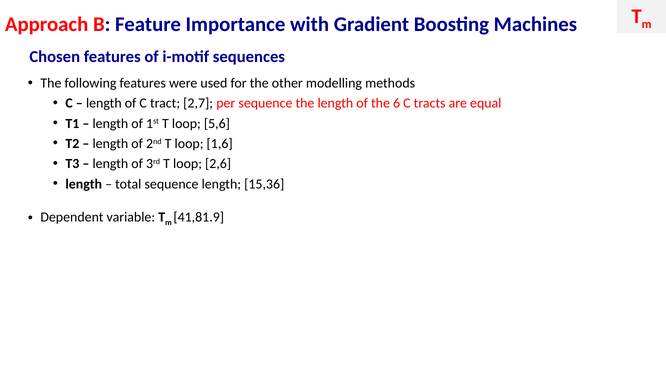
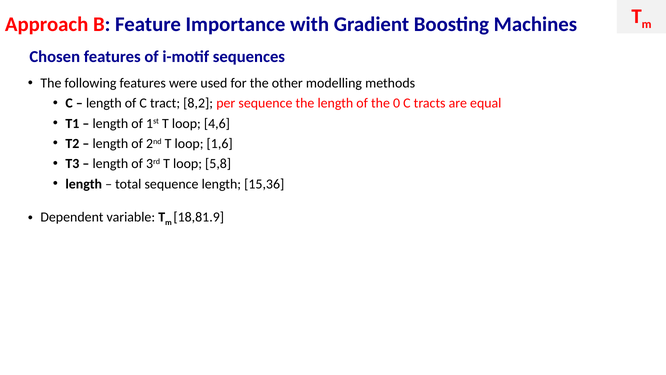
2,7: 2,7 -> 8,2
6: 6 -> 0
5,6: 5,6 -> 4,6
2,6: 2,6 -> 5,8
41,81.9: 41,81.9 -> 18,81.9
